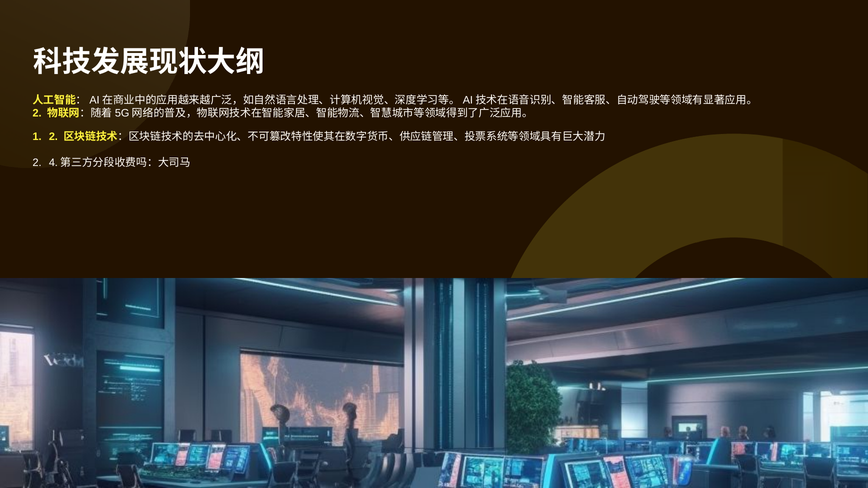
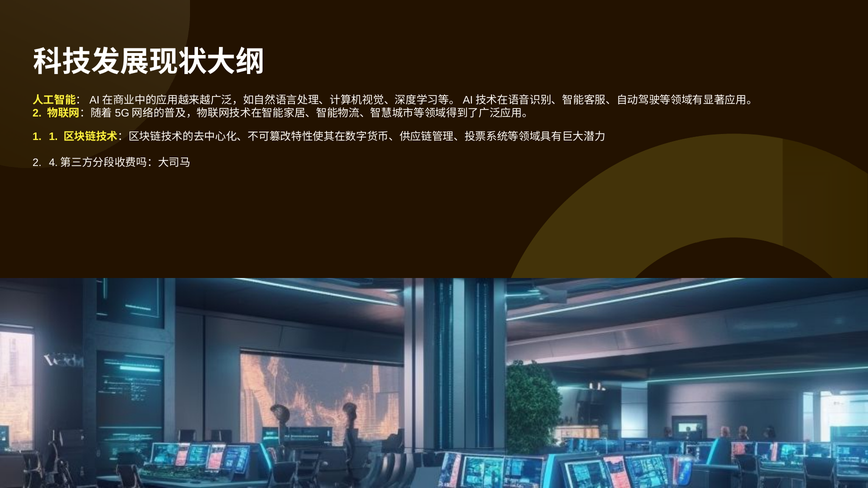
2 at (53, 137): 2 -> 1
